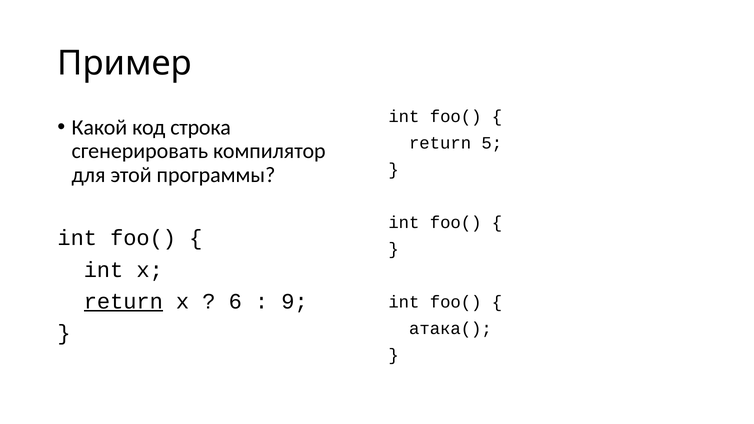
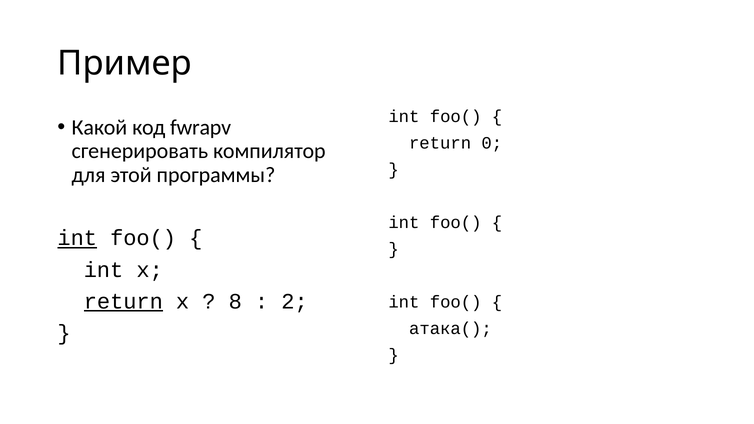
строка: строка -> fwrapv
5: 5 -> 0
int at (77, 238) underline: none -> present
6: 6 -> 8
9: 9 -> 2
